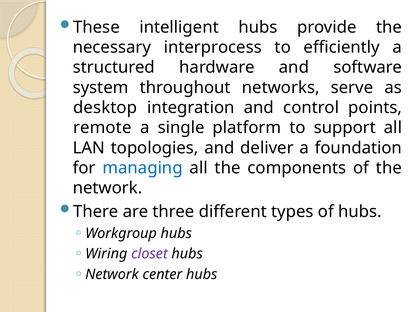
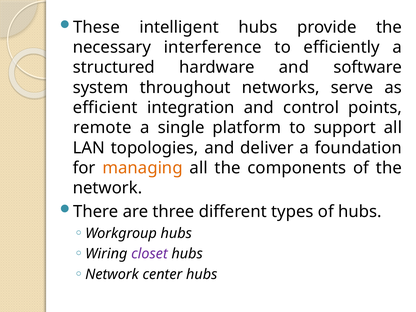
interprocess: interprocess -> interference
desktop: desktop -> efficient
managing colour: blue -> orange
